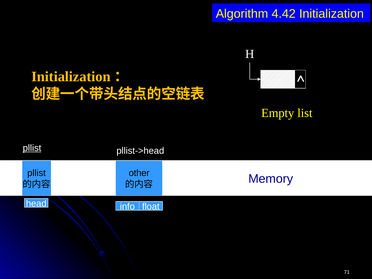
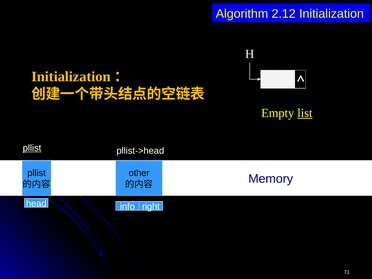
4.42: 4.42 -> 2.12
list underline: none -> present
float: float -> right
